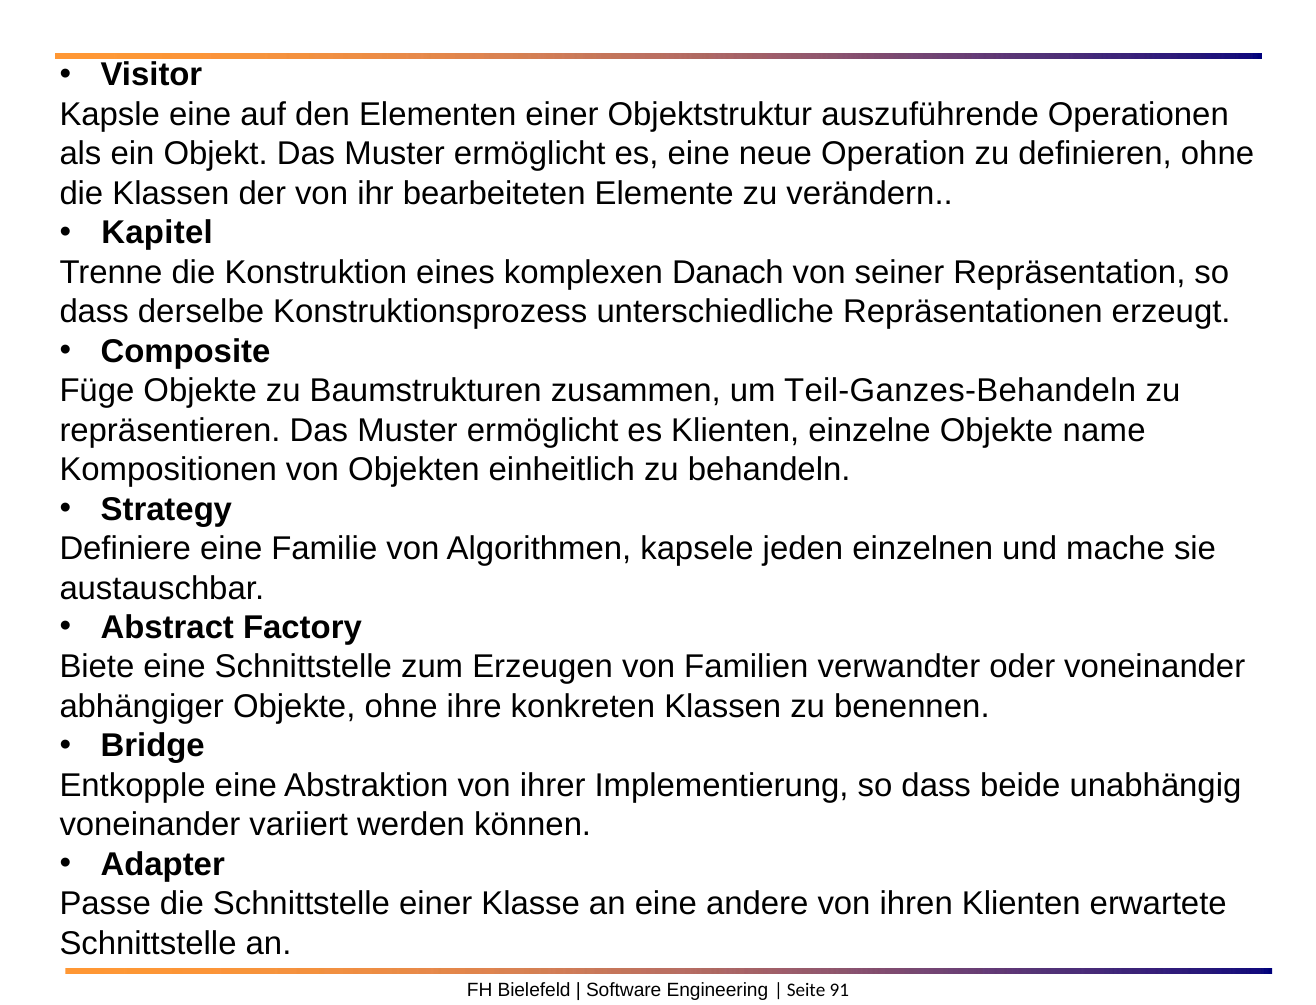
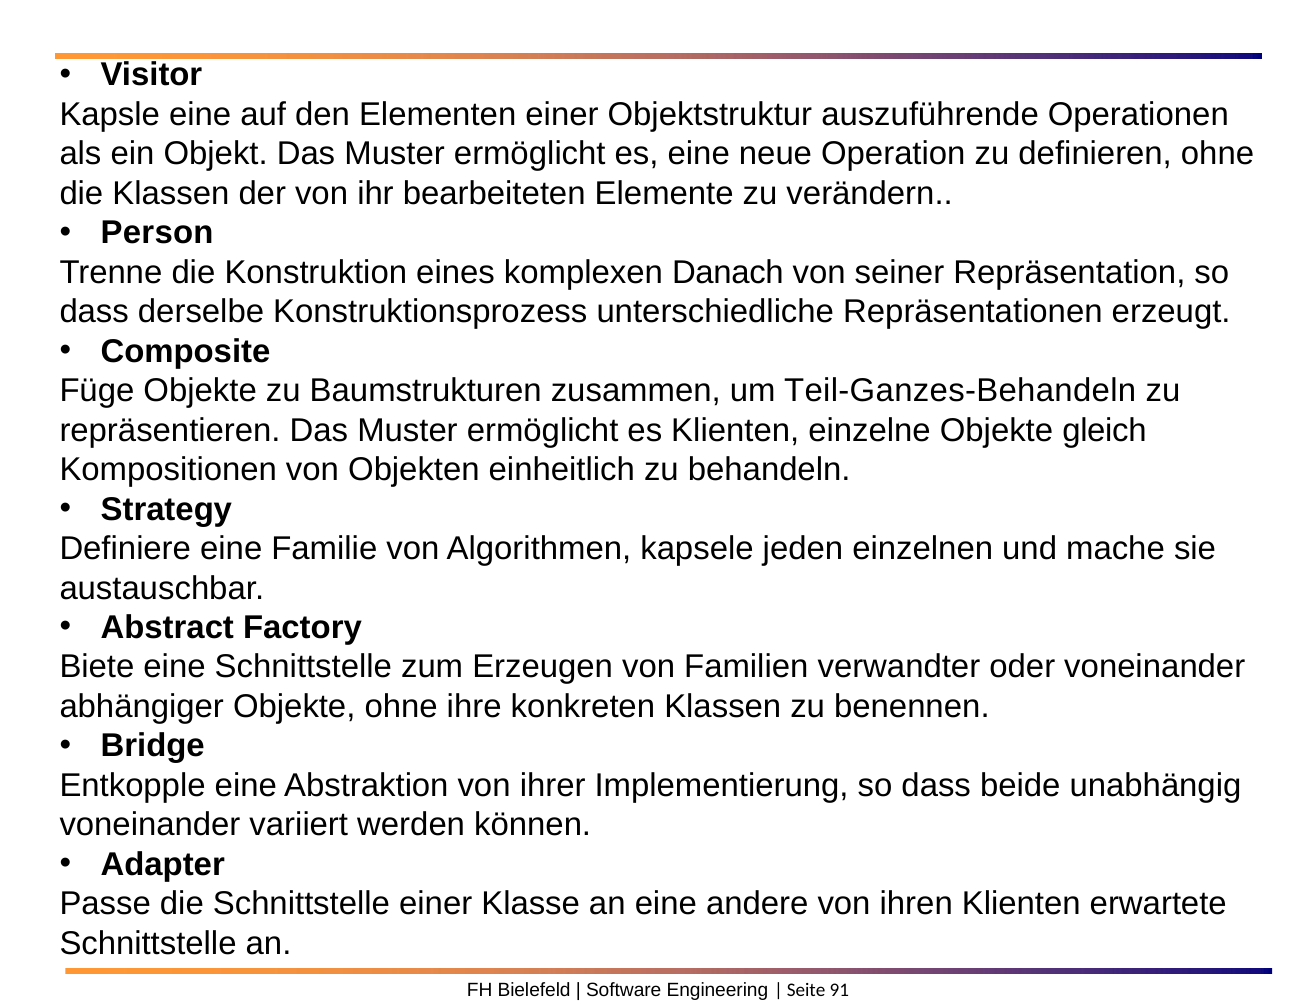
Kapitel: Kapitel -> Person
name: name -> gleich
